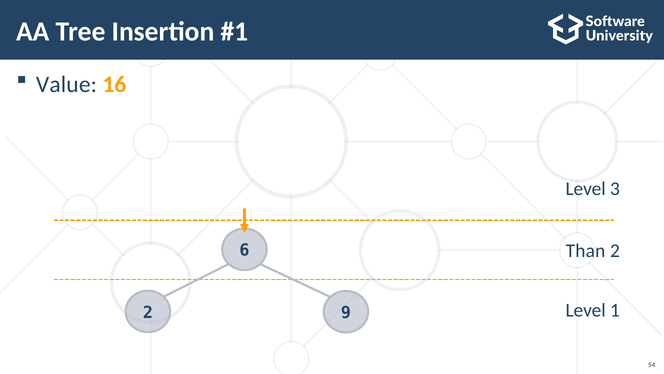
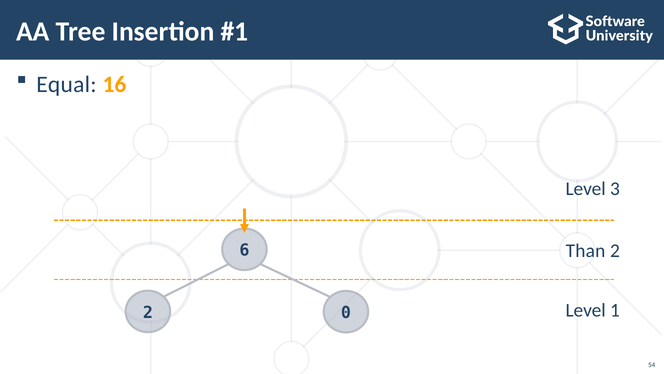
Value: Value -> Equal
9: 9 -> 0
